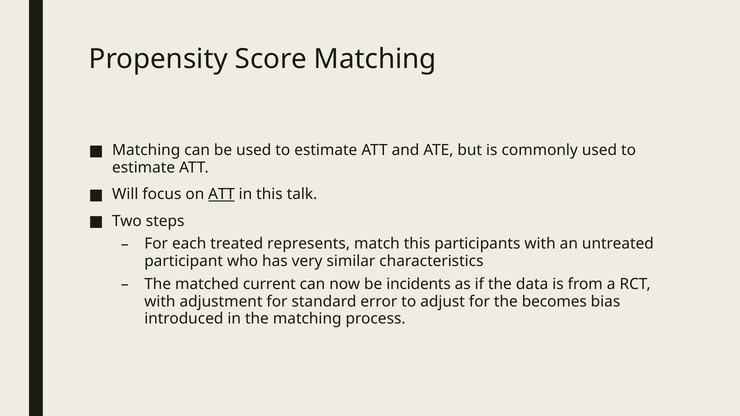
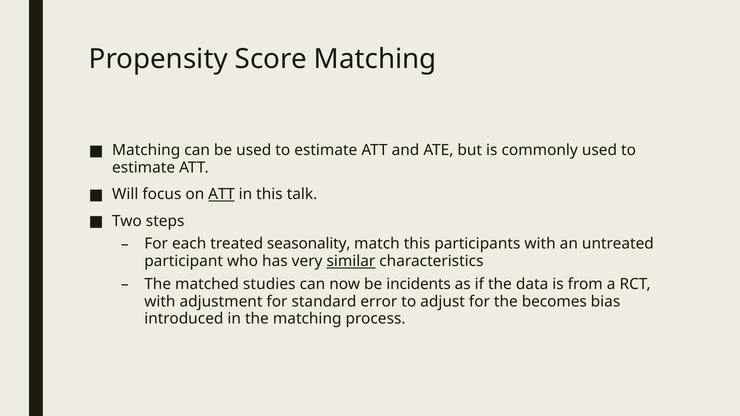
represents: represents -> seasonality
similar underline: none -> present
current: current -> studies
